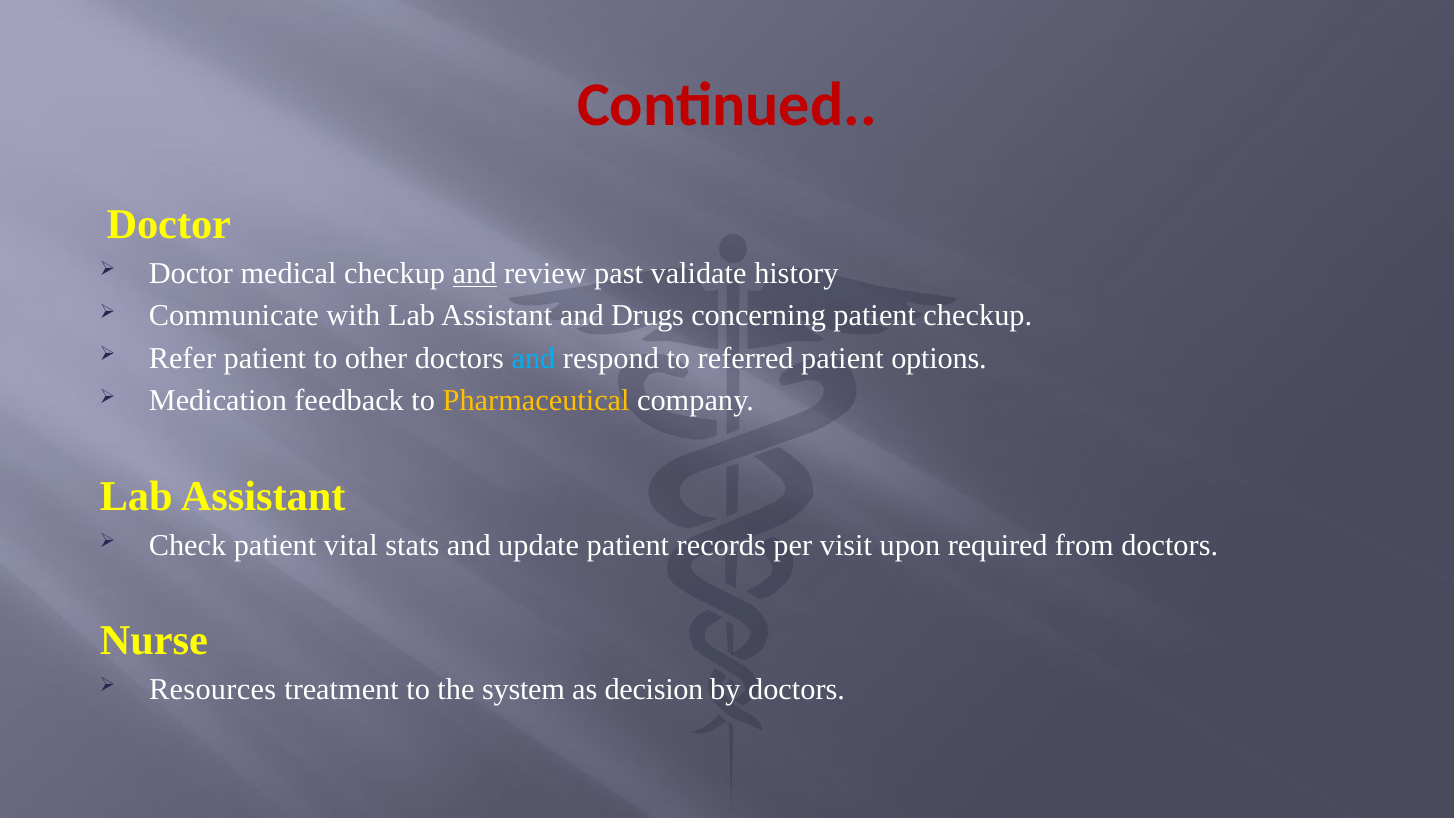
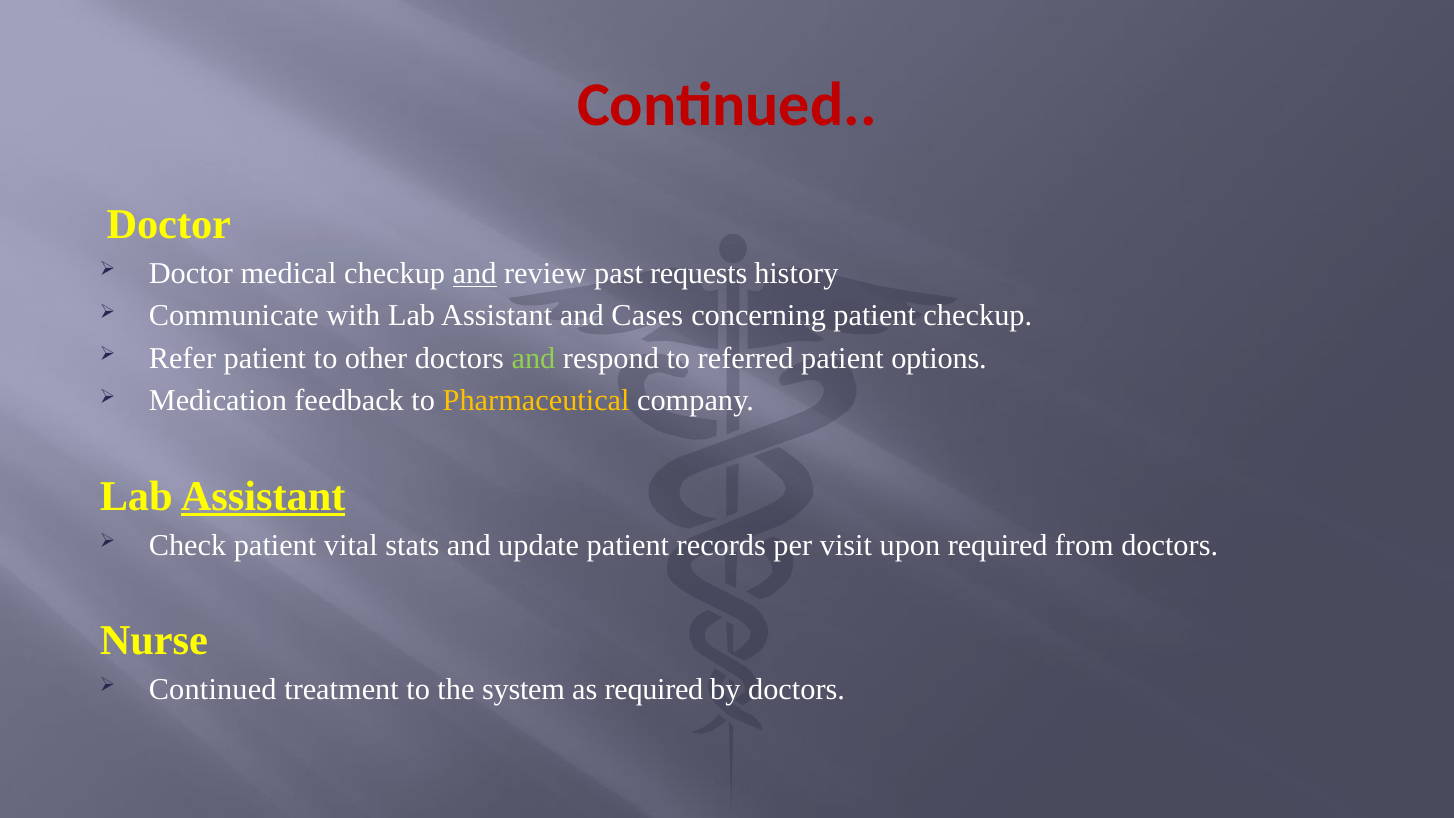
validate: validate -> requests
Drugs: Drugs -> Cases
and at (533, 358) colour: light blue -> light green
Assistant at (263, 496) underline: none -> present
Resources at (213, 689): Resources -> Continued
as decision: decision -> required
